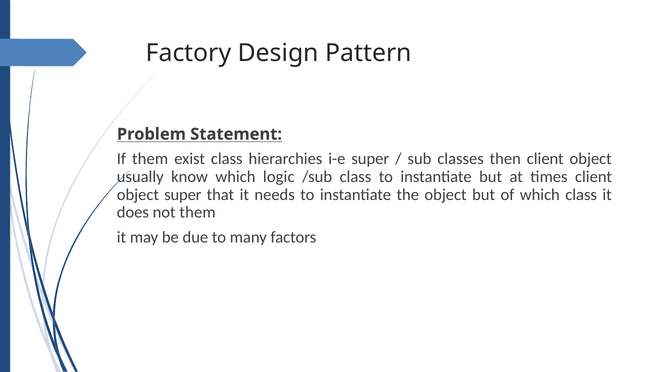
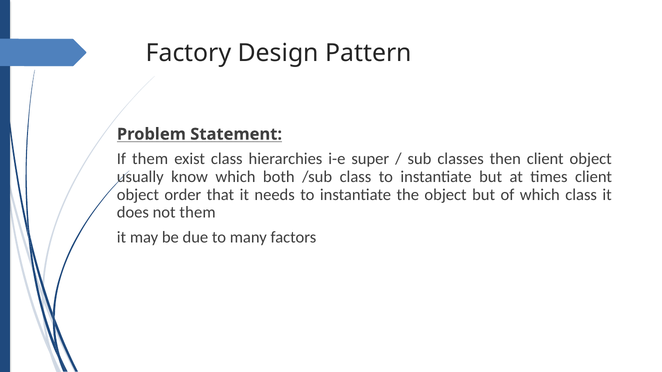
logic: logic -> both
object super: super -> order
